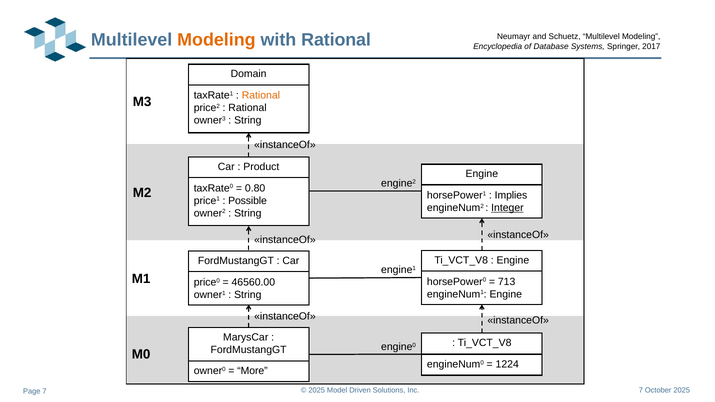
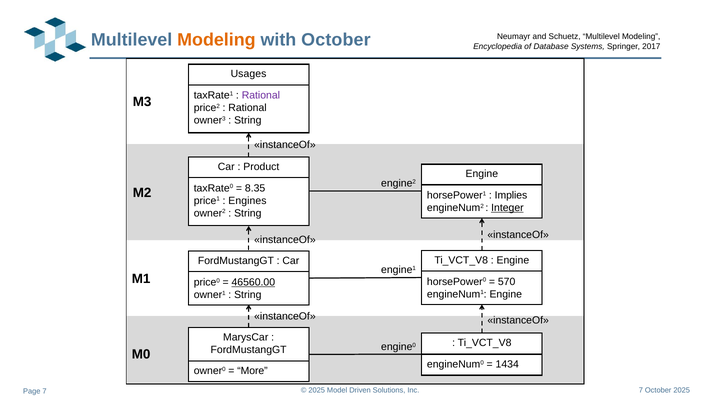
with Rational: Rational -> October
Domain: Domain -> Usages
Rational at (261, 95) colour: orange -> purple
0.80: 0.80 -> 8.35
Possible: Possible -> Engines
713: 713 -> 570
46560.00 underline: none -> present
1224: 1224 -> 1434
